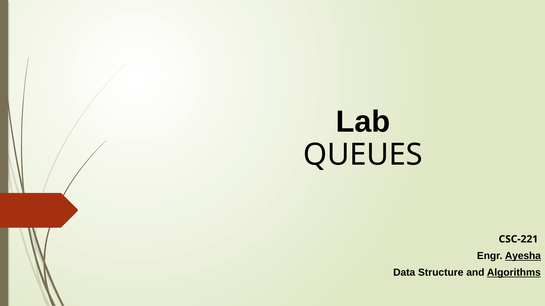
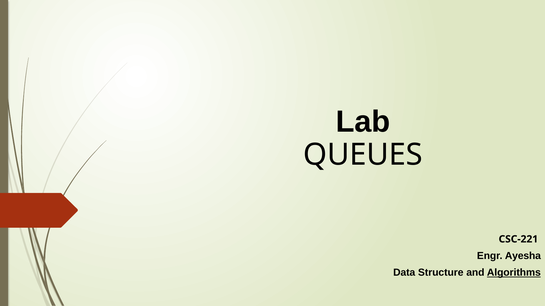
Ayesha underline: present -> none
